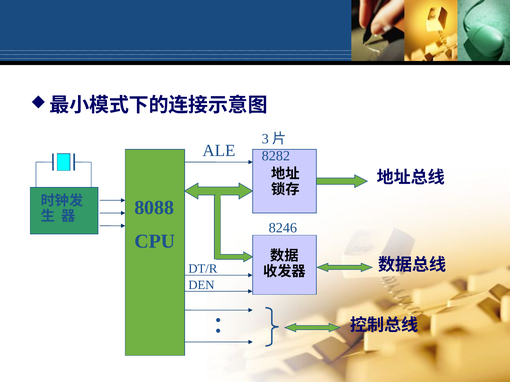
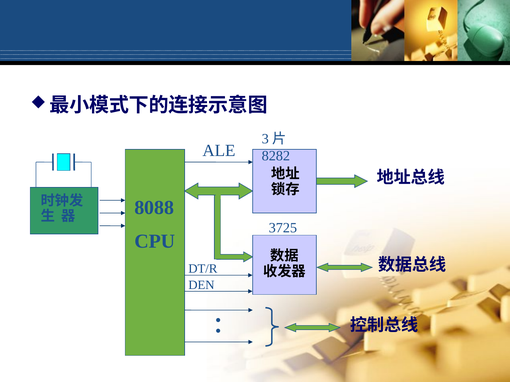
8246: 8246 -> 3725
